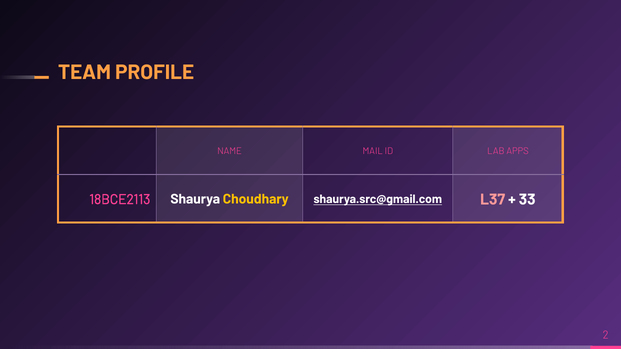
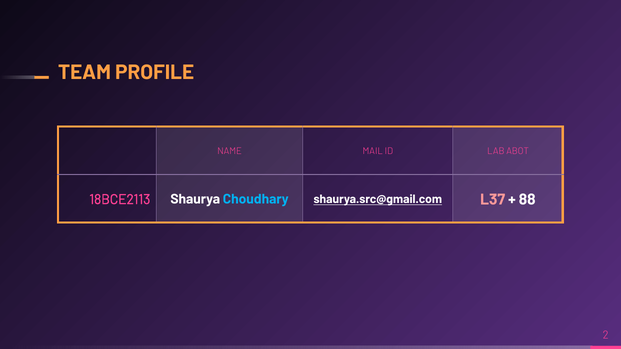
APPS: APPS -> ABOT
Choudhary colour: yellow -> light blue
33: 33 -> 88
